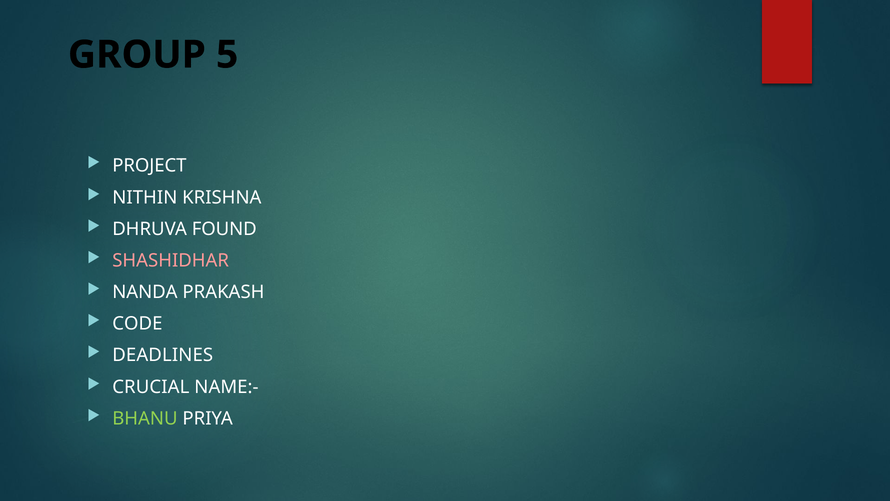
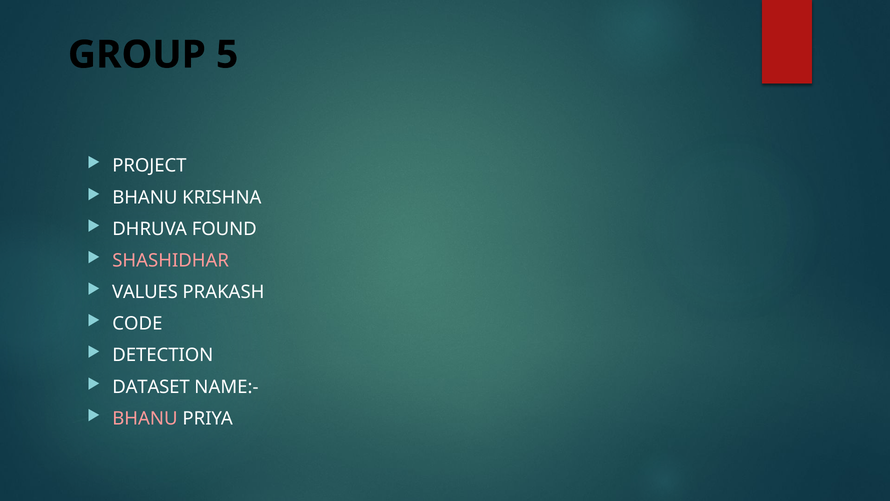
NITHIN at (145, 197): NITHIN -> BHANU
NANDA: NANDA -> VALUES
DEADLINES: DEADLINES -> DETECTION
CRUCIAL: CRUCIAL -> DATASET
BHANU at (145, 418) colour: light green -> pink
